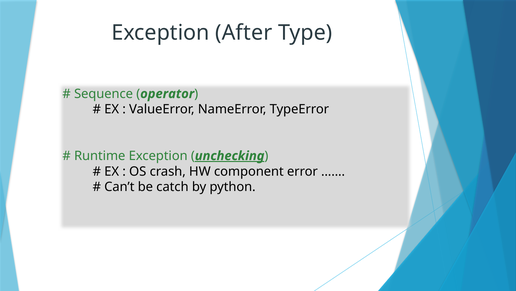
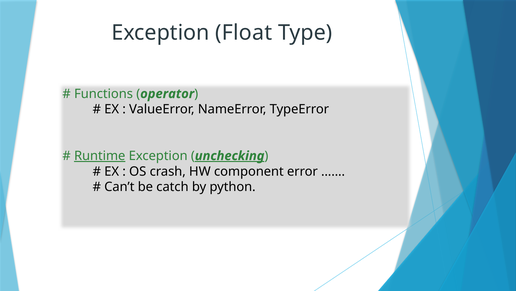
After: After -> Float
Sequence: Sequence -> Functions
Runtime underline: none -> present
